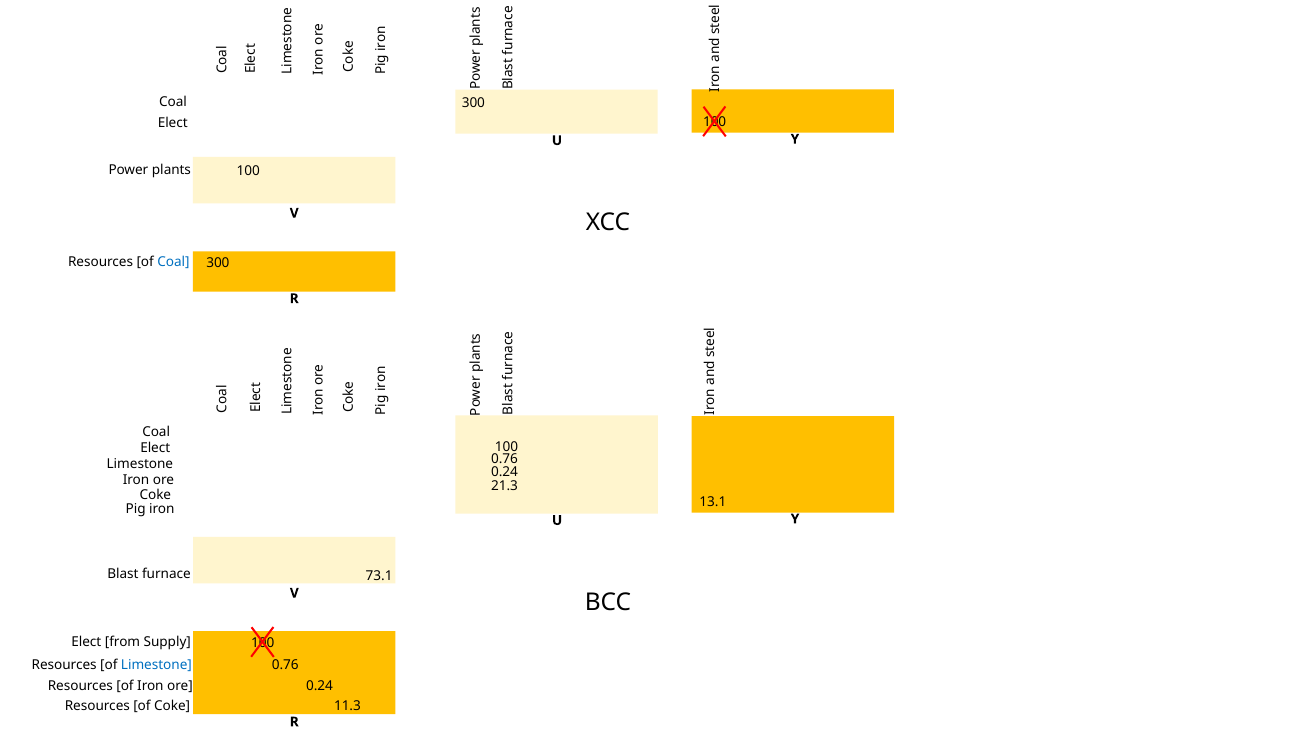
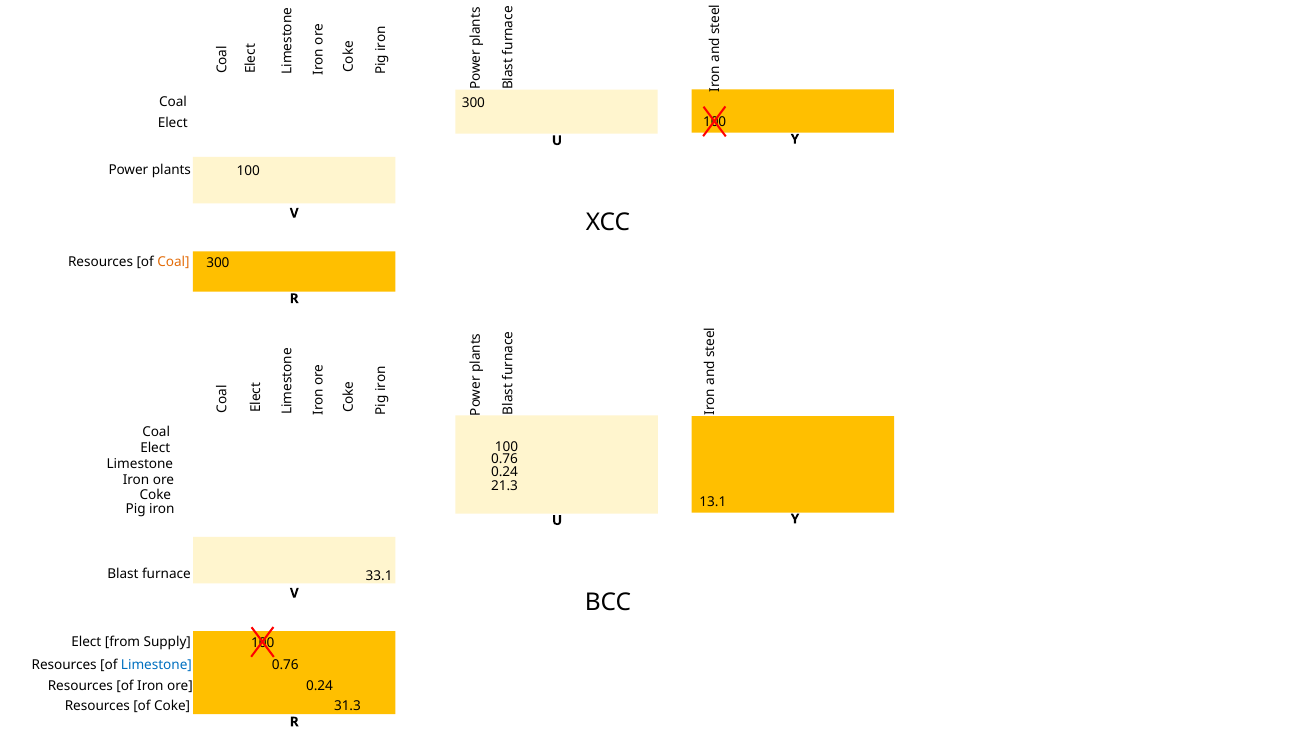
Coal at (173, 262) colour: blue -> orange
73.1: 73.1 -> 33.1
11.3: 11.3 -> 31.3
